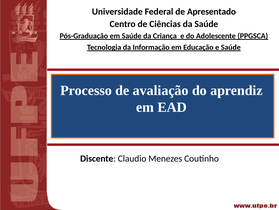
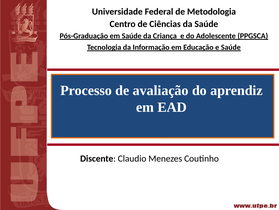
Apresentado: Apresentado -> Metodologia
